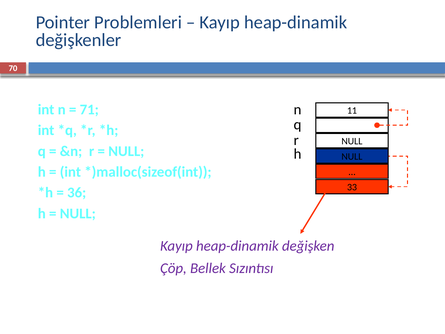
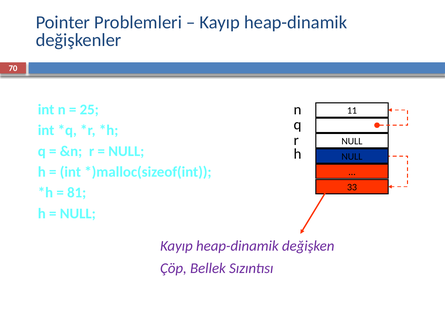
71: 71 -> 25
36: 36 -> 81
